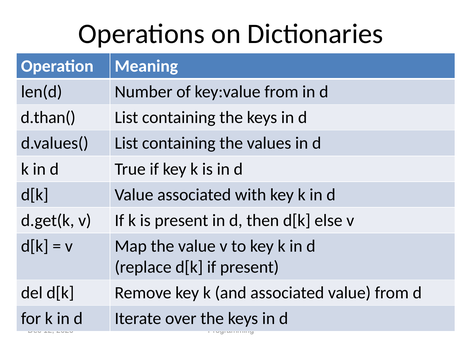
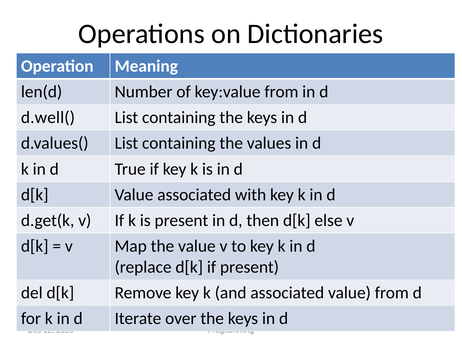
d.than(: d.than( -> d.well(
